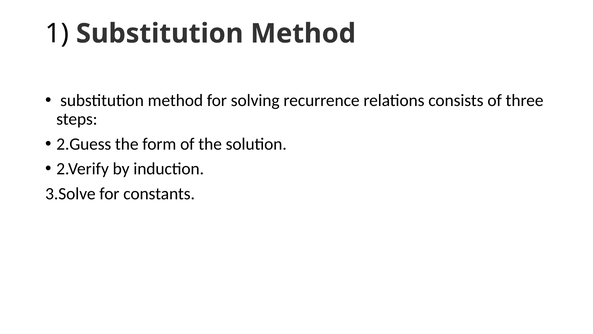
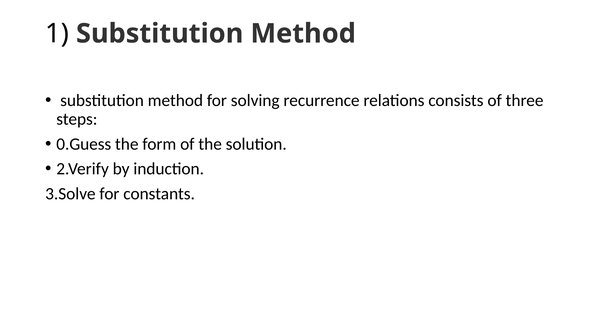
2.Guess: 2.Guess -> 0.Guess
